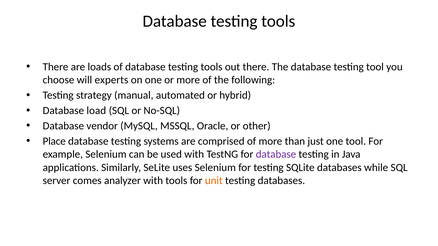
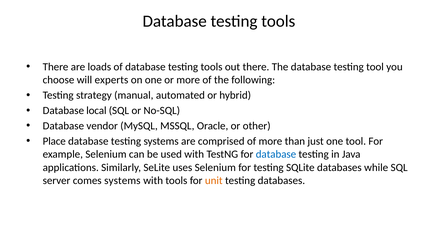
load: load -> local
database at (276, 155) colour: purple -> blue
comes analyzer: analyzer -> systems
